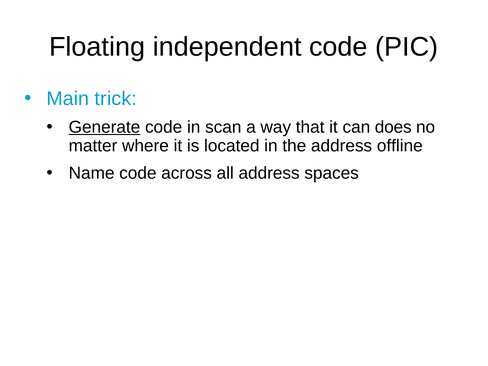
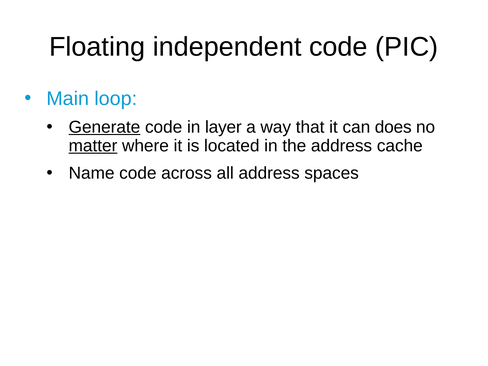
trick: trick -> loop
scan: scan -> layer
matter underline: none -> present
offline: offline -> cache
